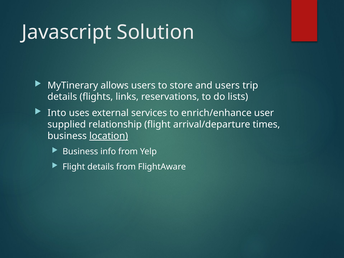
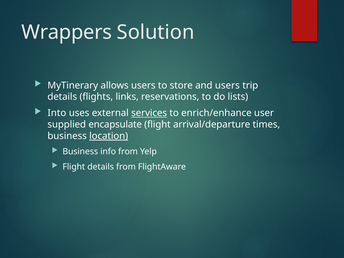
Javascript: Javascript -> Wrappers
services underline: none -> present
relationship: relationship -> encapsulate
